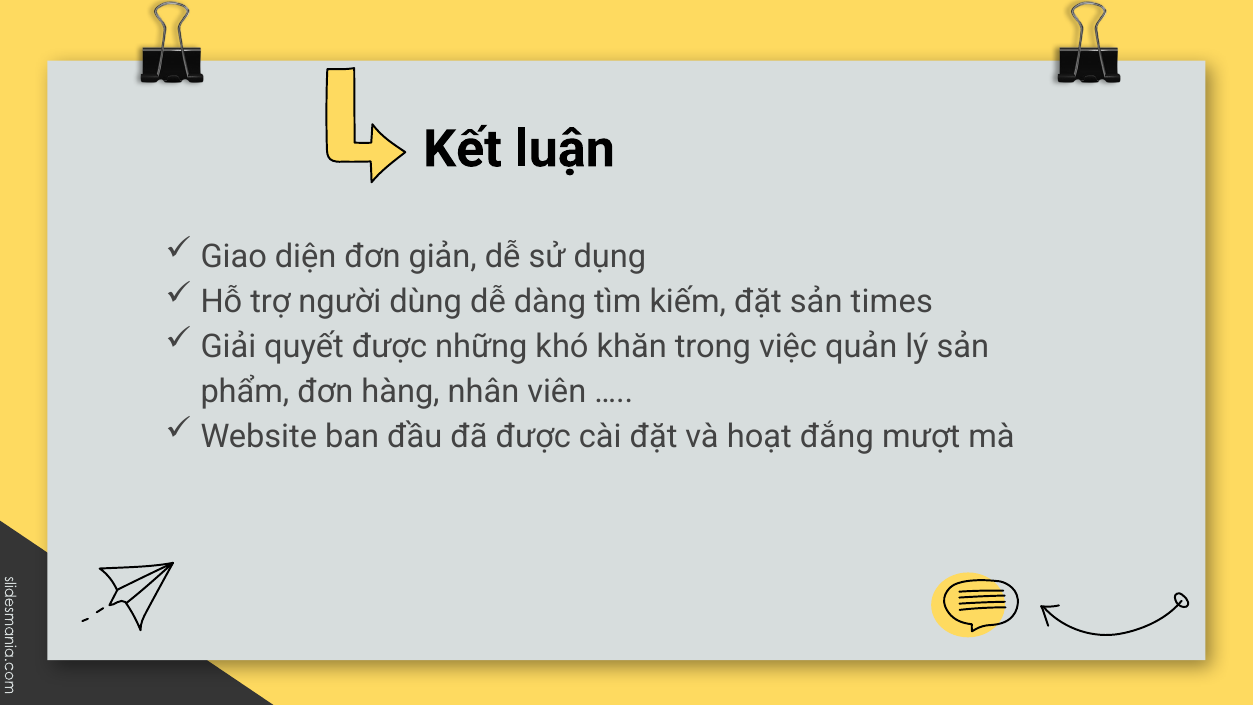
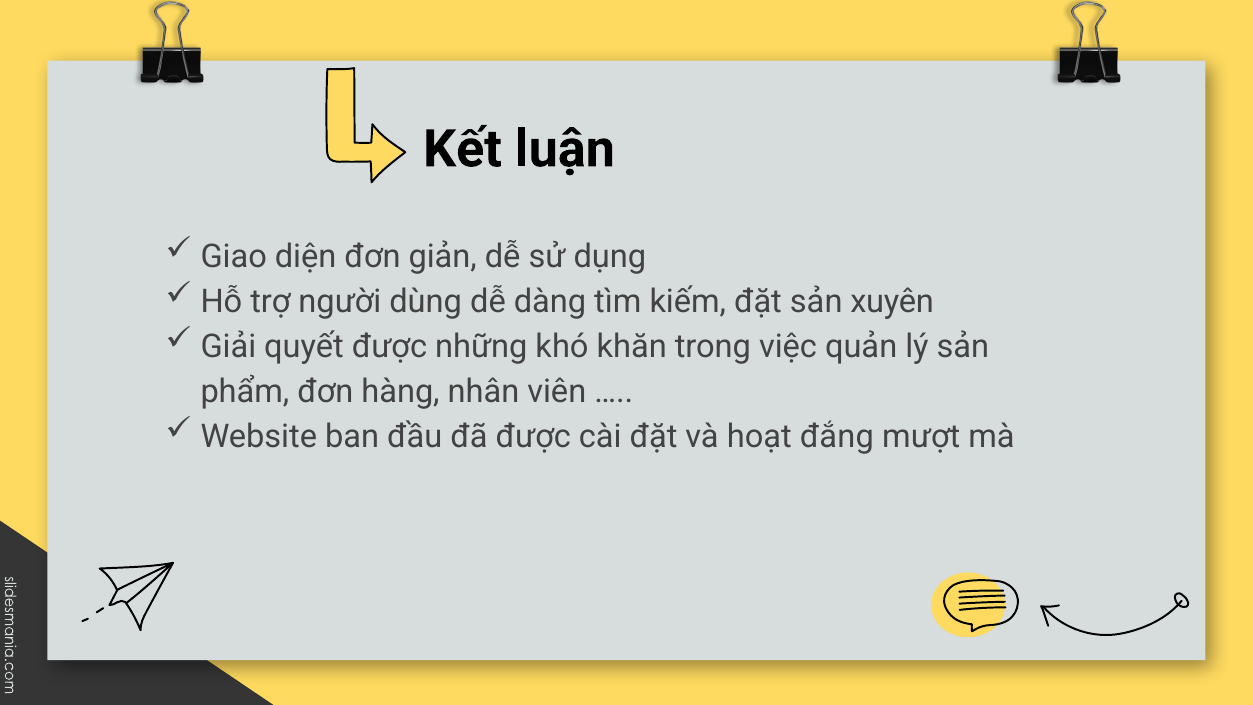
times: times -> xuyên
